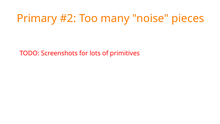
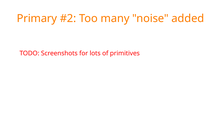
pieces: pieces -> added
